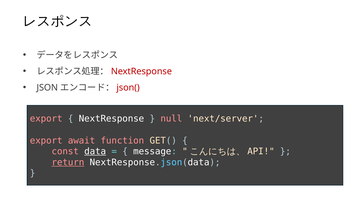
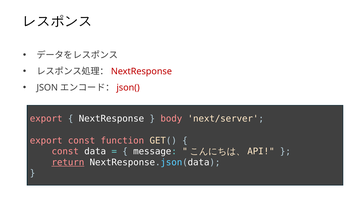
null: null -> body
export await: await -> const
data underline: present -> none
